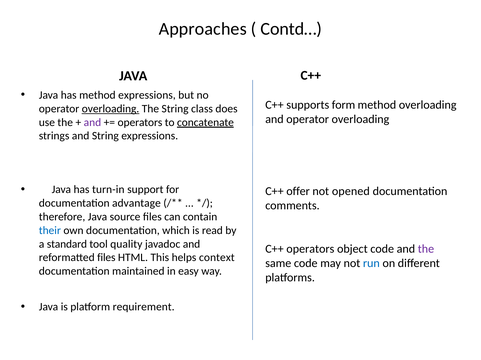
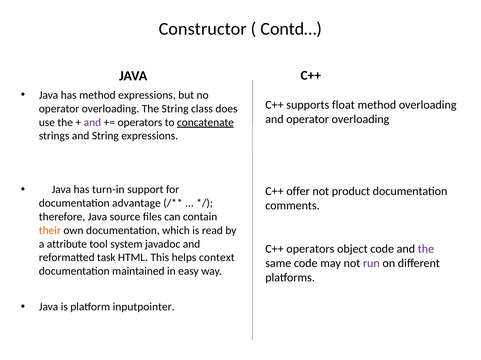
Approaches: Approaches -> Constructor
form: form -> float
overloading at (111, 109) underline: present -> none
opened: opened -> product
their colour: blue -> orange
standard: standard -> attribute
quality: quality -> system
reformatted files: files -> task
run colour: blue -> purple
requirement: requirement -> inputpointer
